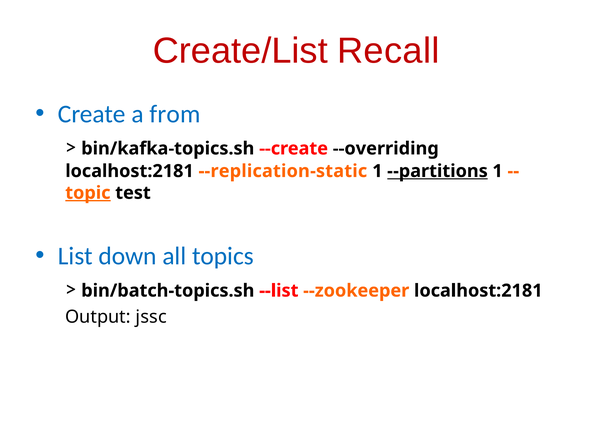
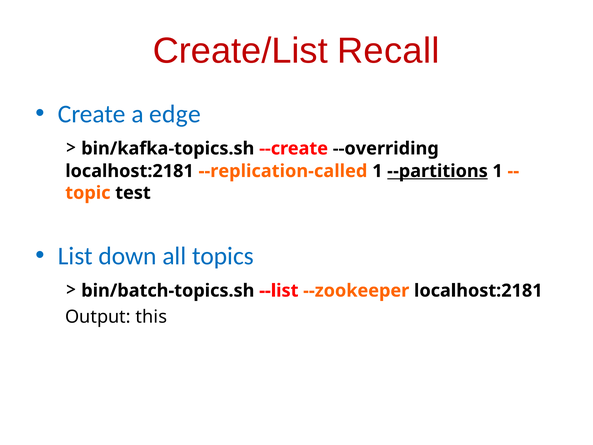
from: from -> edge
--replication-static: --replication-static -> --replication-called
topic underline: present -> none
jssc: jssc -> this
